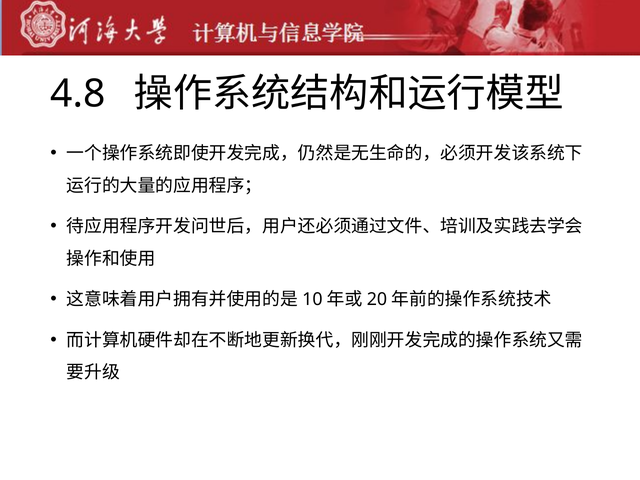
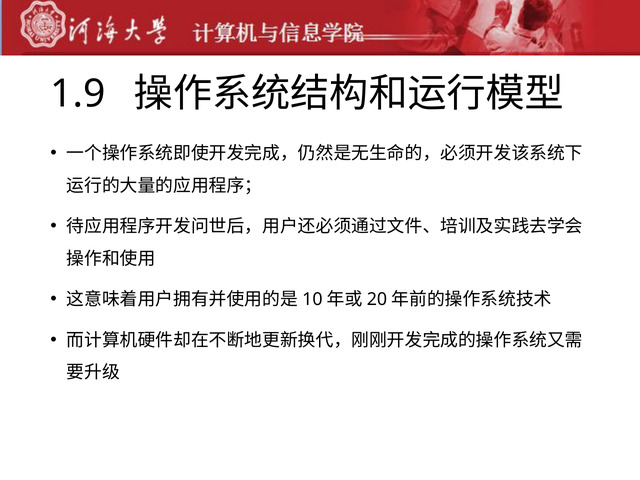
4.8: 4.8 -> 1.9
